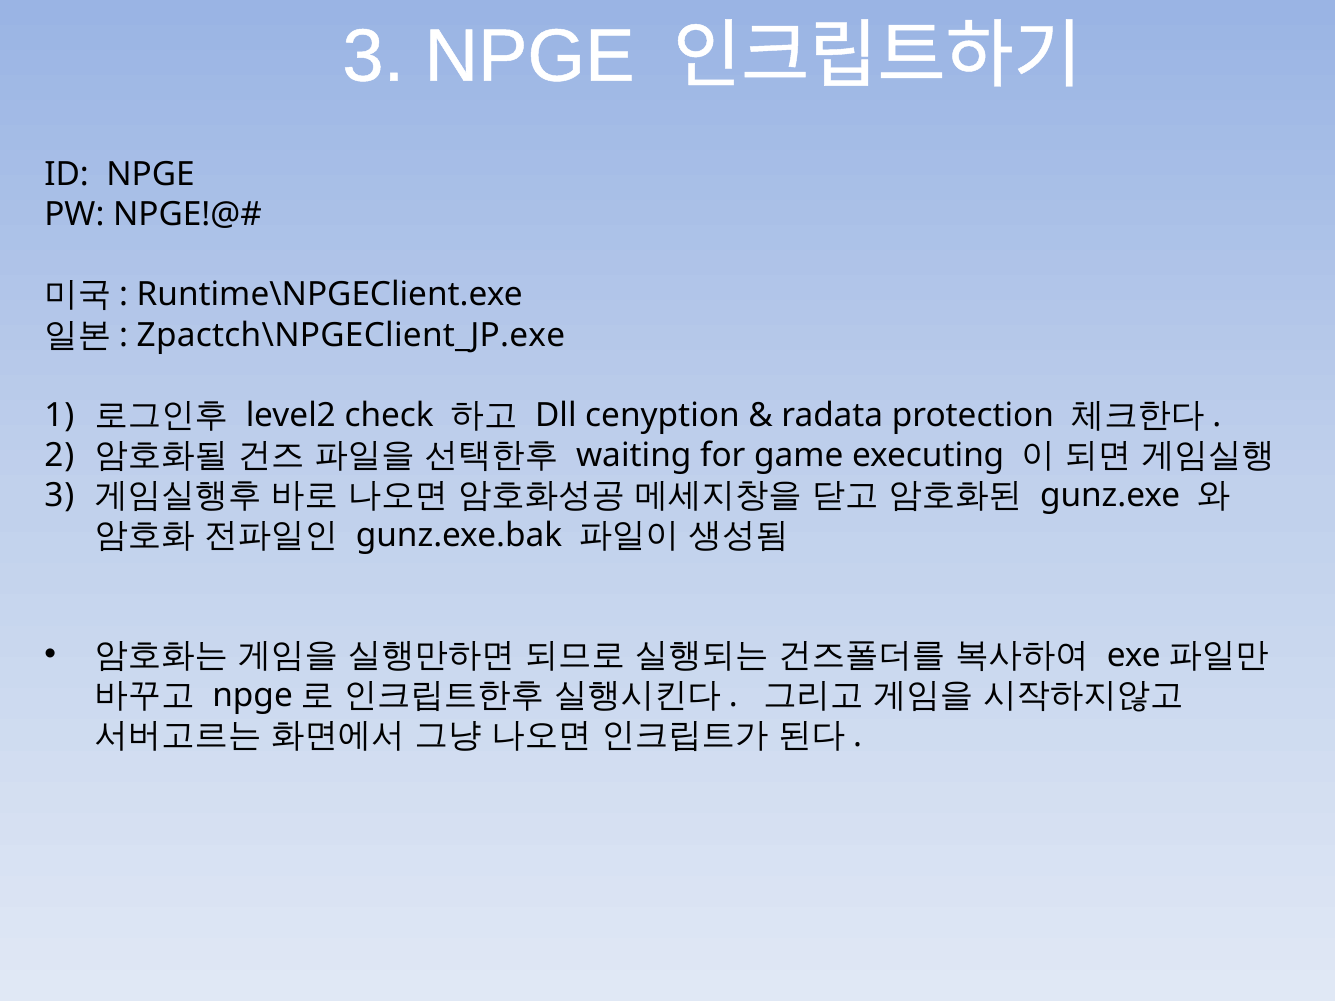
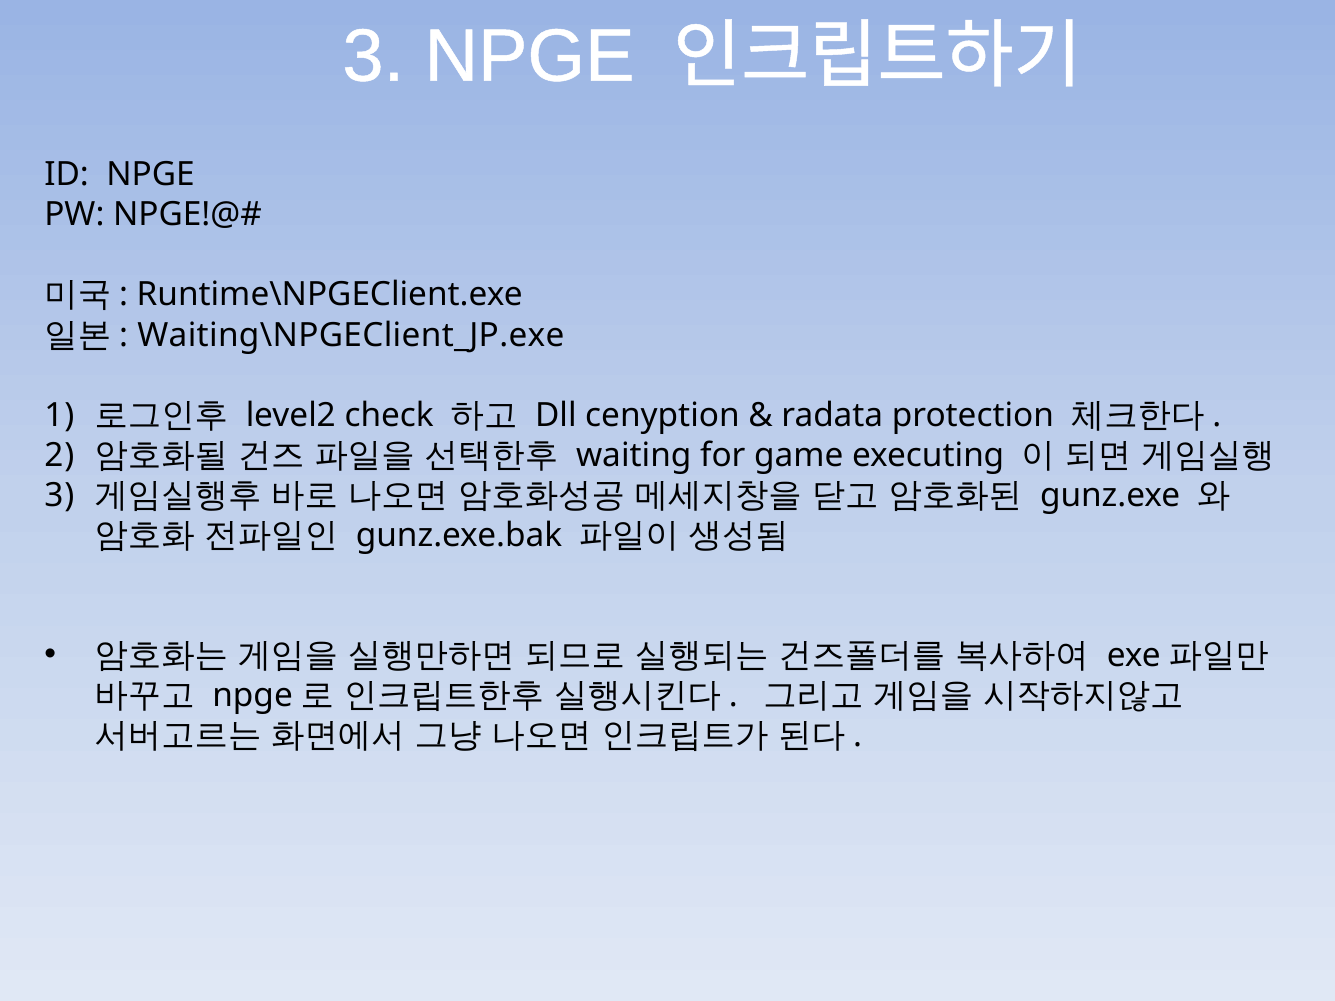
Zpactch\NPGEClient_JP.exe: Zpactch\NPGEClient_JP.exe -> Waiting\NPGEClient_JP.exe
